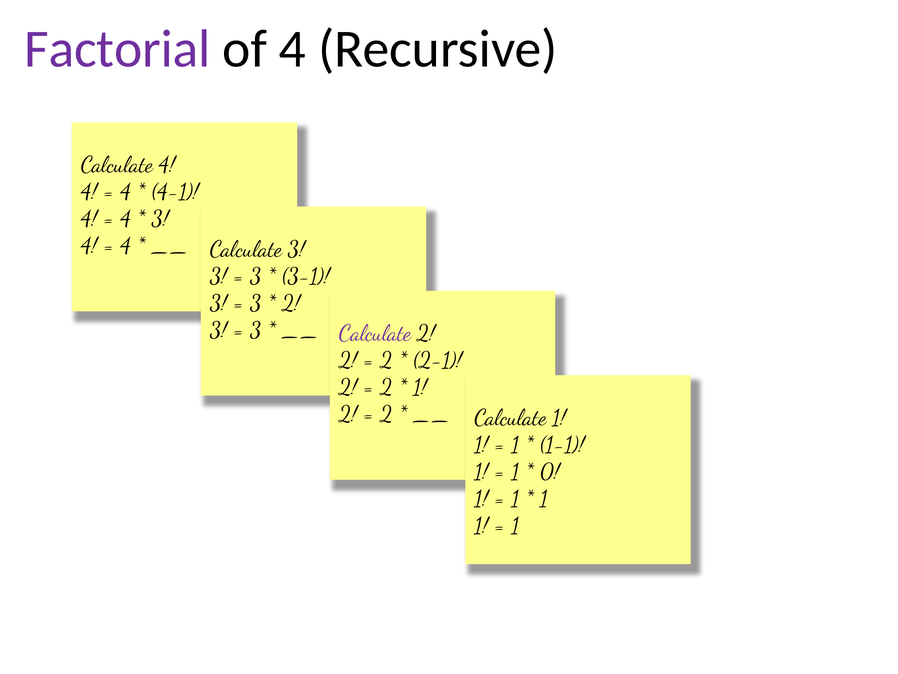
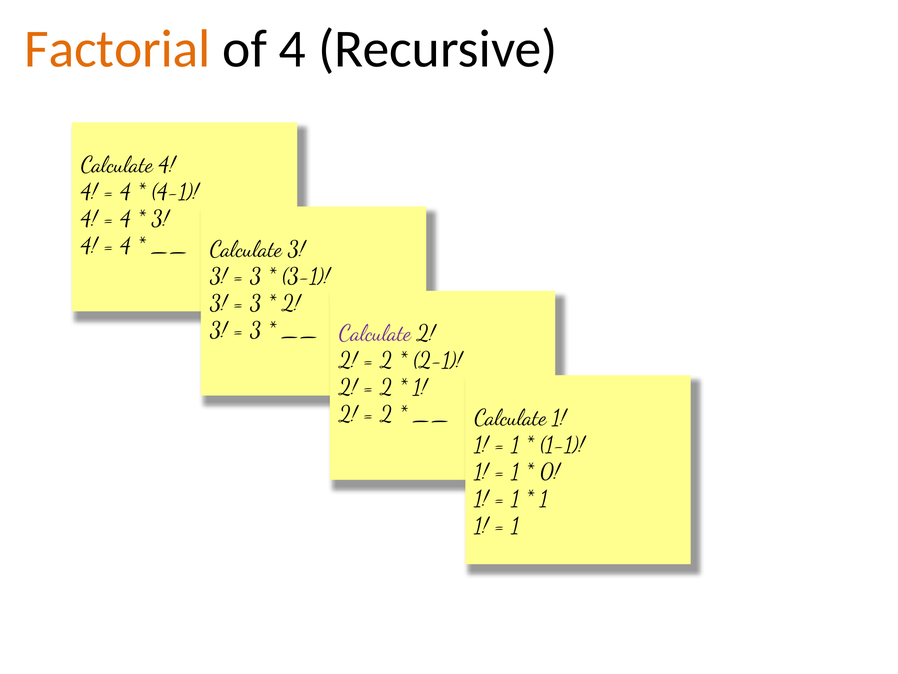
Factorial colour: purple -> orange
